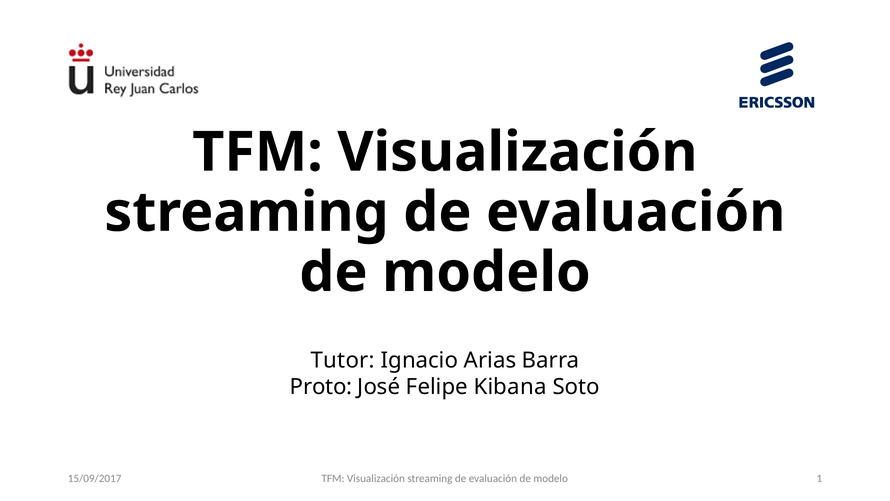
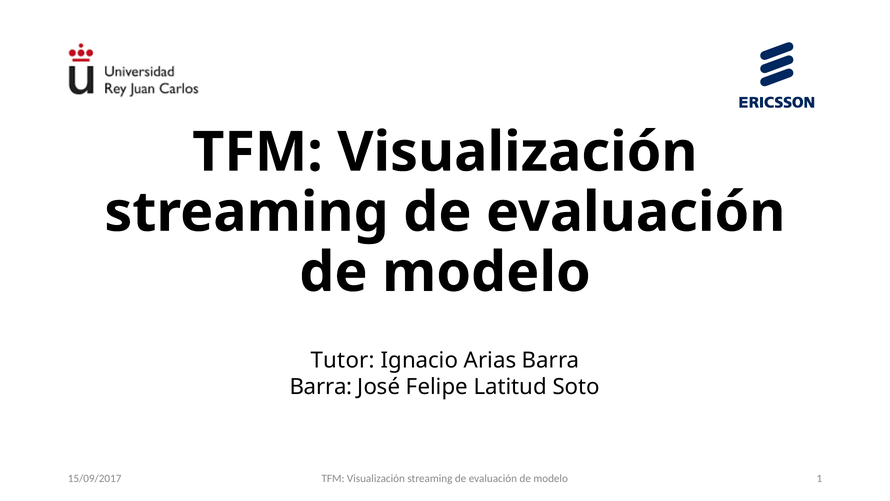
Proto at (321, 387): Proto -> Barra
Kibana: Kibana -> Latitud
